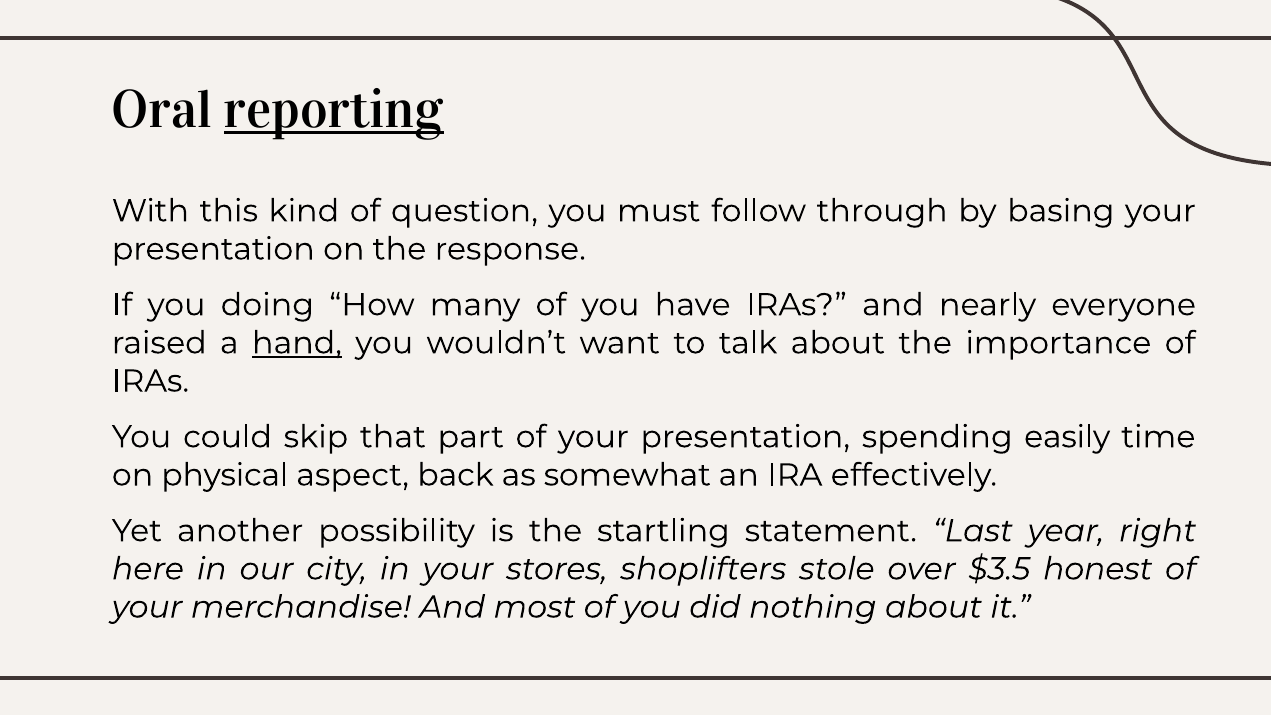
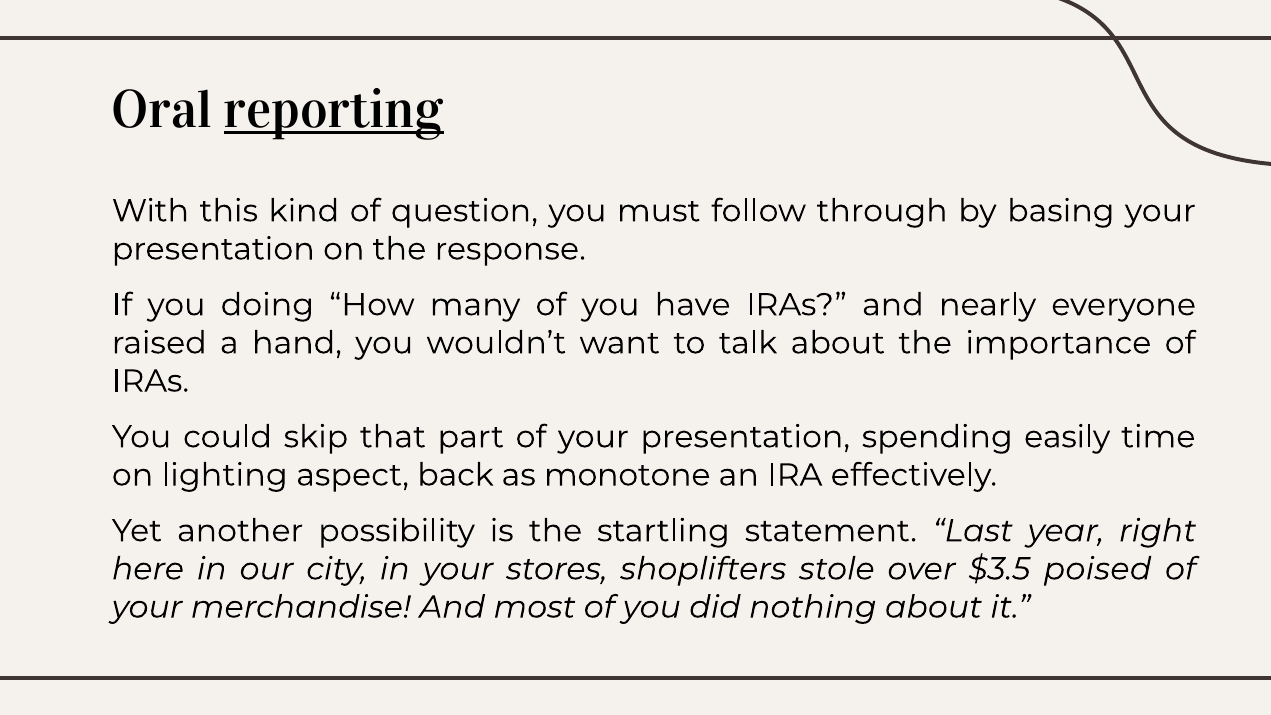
hand underline: present -> none
physical: physical -> lighting
somewhat: somewhat -> monotone
honest: honest -> poised
